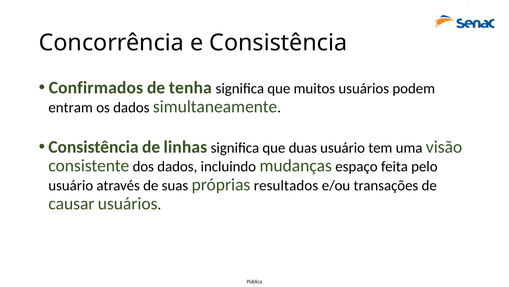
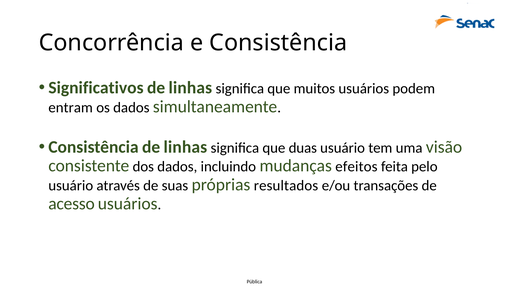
Confirmados: Confirmados -> Significativos
tenha at (190, 87): tenha -> linhas
espaço: espaço -> efeitos
causar: causar -> acesso
